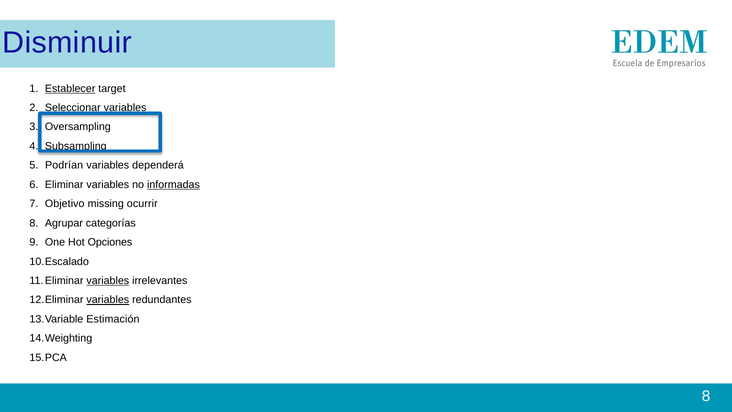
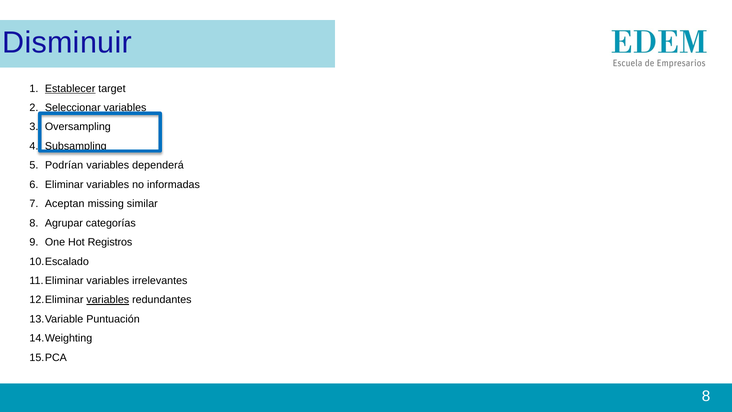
informadas underline: present -> none
Objetivo: Objetivo -> Aceptan
ocurrir: ocurrir -> similar
Opciones: Opciones -> Registros
variables at (108, 281) underline: present -> none
Estimación: Estimación -> Puntuación
